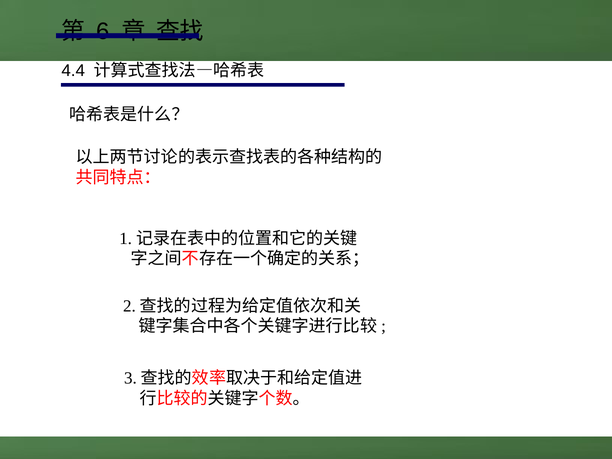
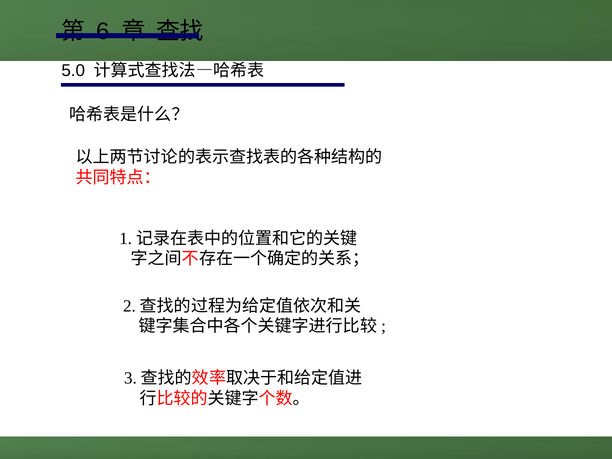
4.4: 4.4 -> 5.0
